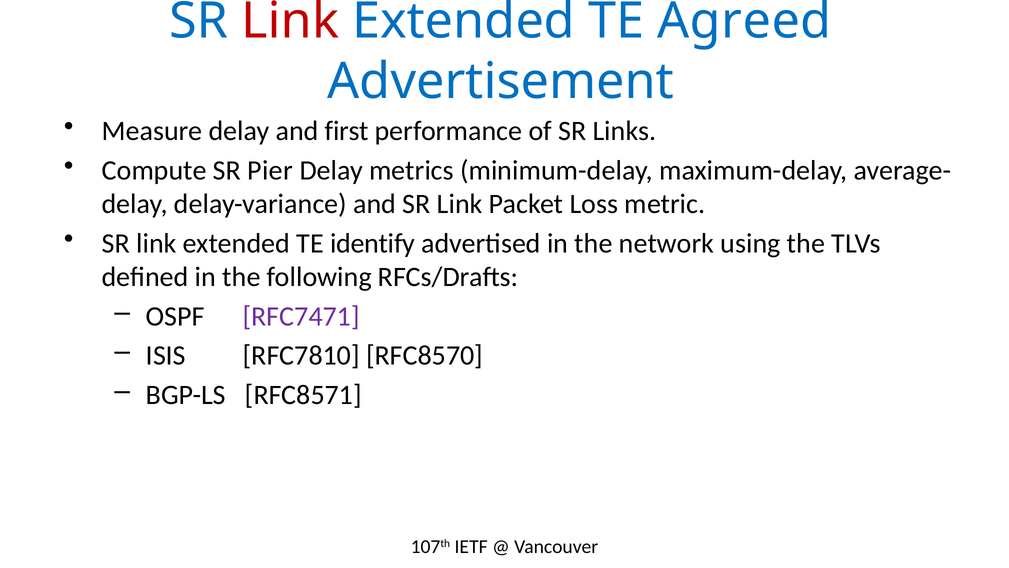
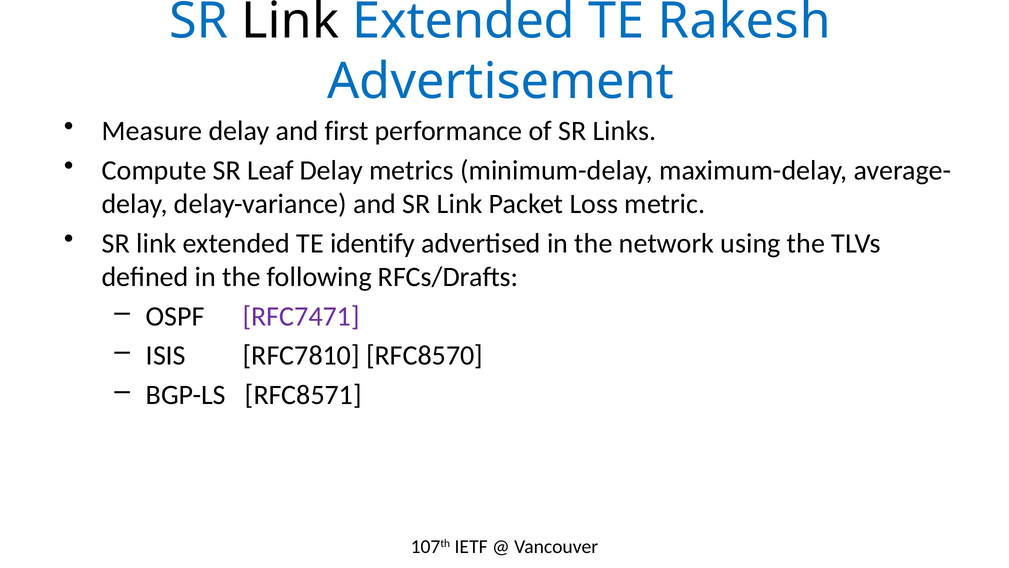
Link at (290, 21) colour: red -> black
Agreed: Agreed -> Rakesh
Pier: Pier -> Leaf
